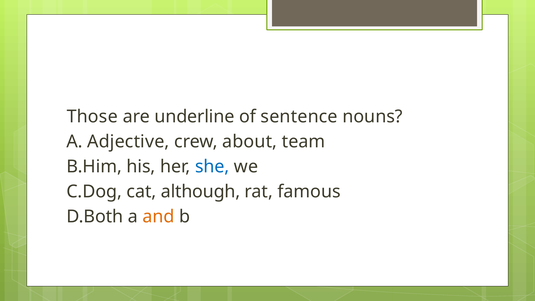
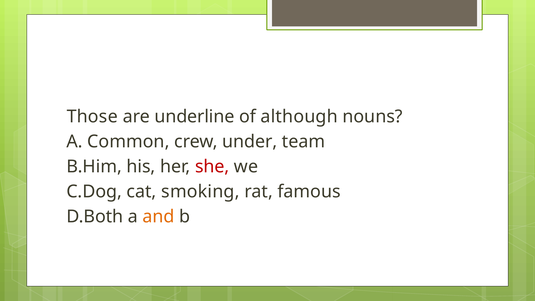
sentence: sentence -> although
Adjective: Adjective -> Common
about: about -> under
she colour: blue -> red
although: although -> smoking
